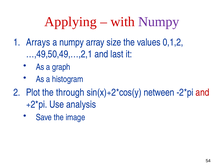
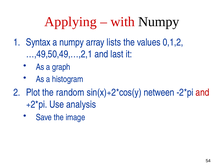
Numpy at (159, 22) colour: purple -> black
Arrays: Arrays -> Syntax
size: size -> lists
through: through -> random
